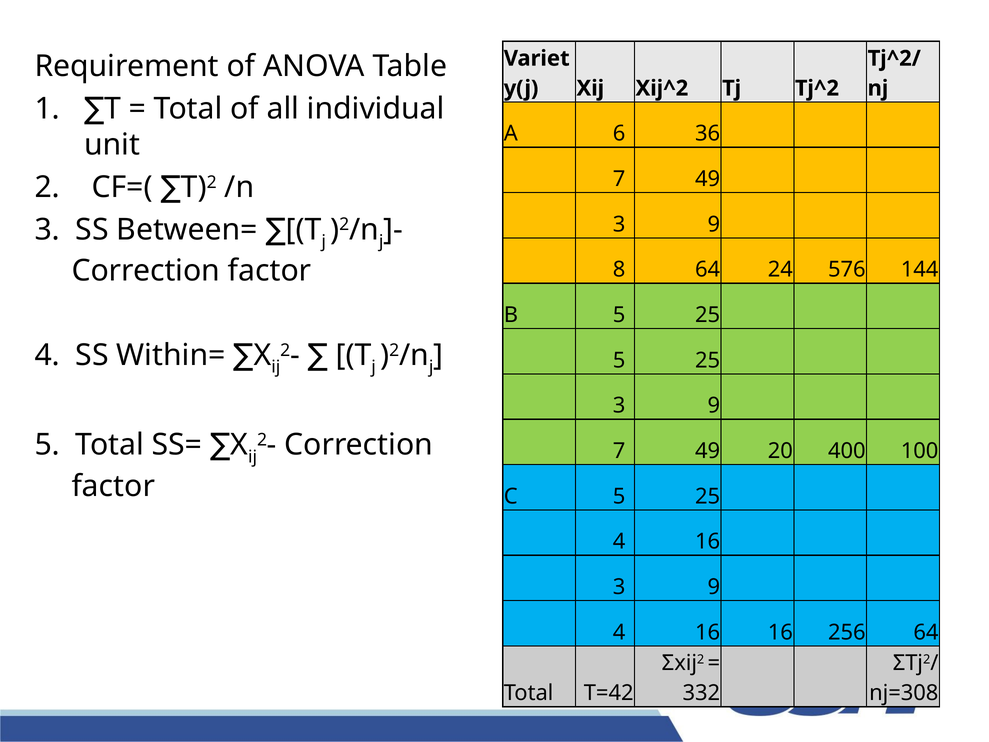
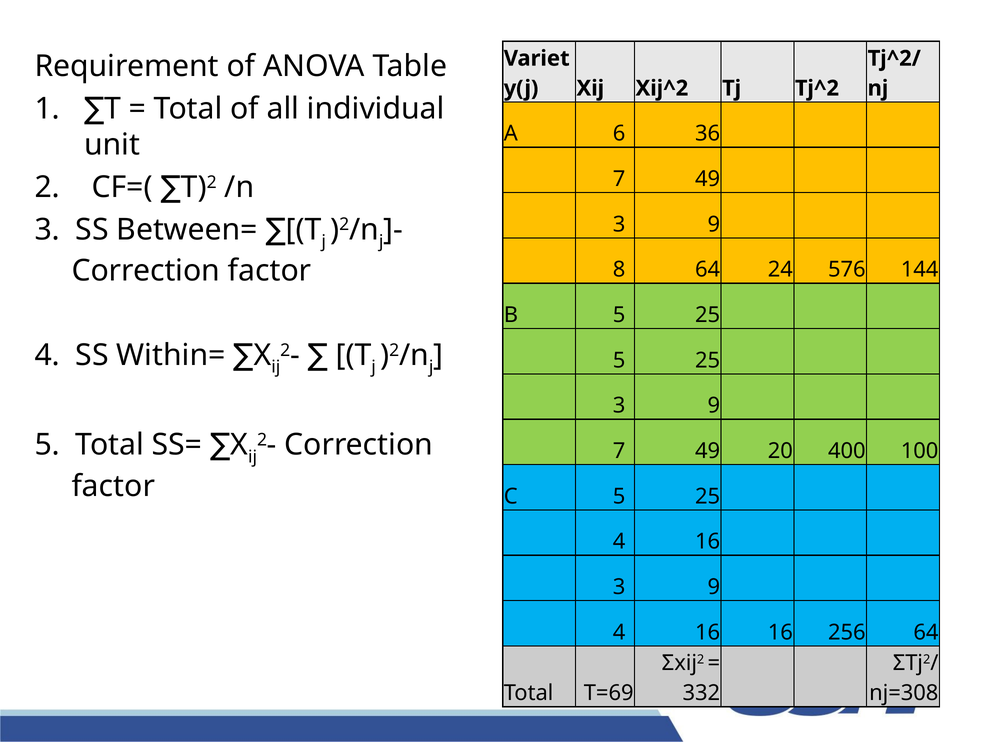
T=42: T=42 -> T=69
